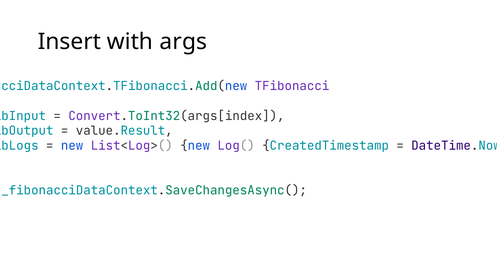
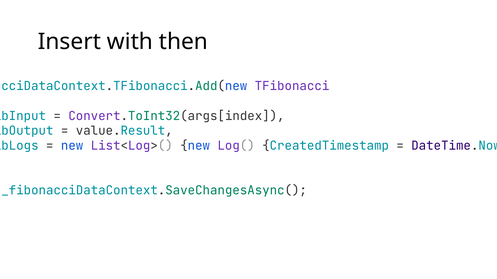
args: args -> then
